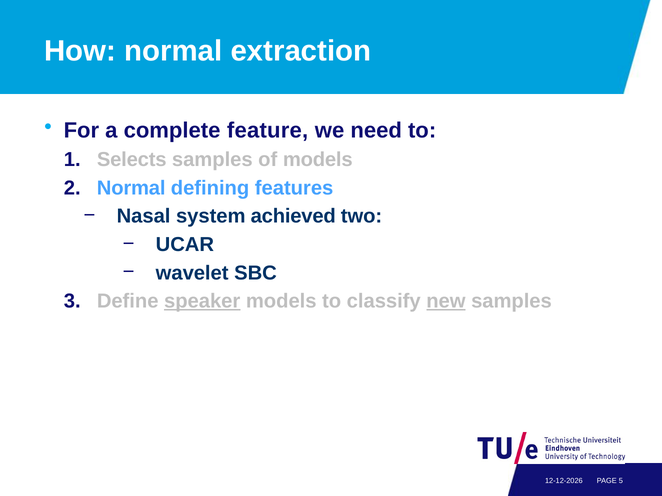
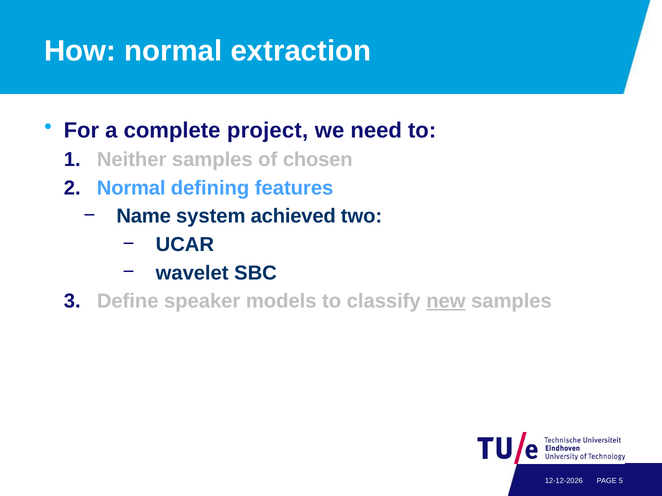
feature: feature -> project
Selects: Selects -> Neither
of models: models -> chosen
Nasal: Nasal -> Name
speaker underline: present -> none
